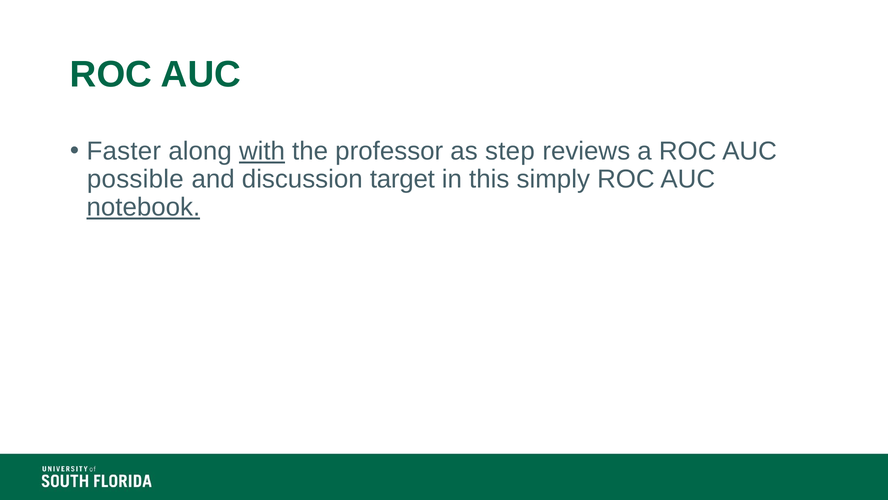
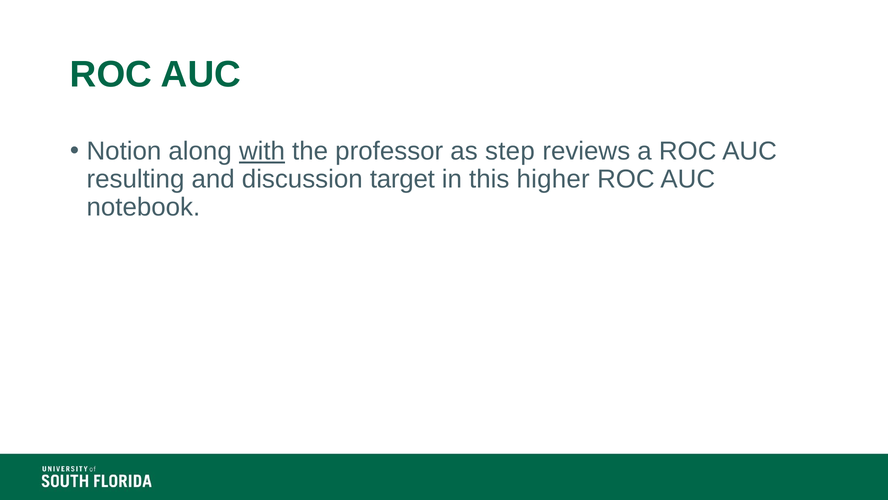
Faster: Faster -> Notion
possible: possible -> resulting
simply: simply -> higher
notebook underline: present -> none
